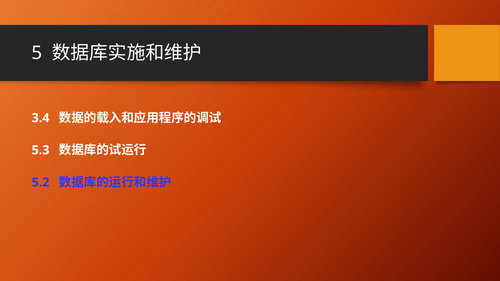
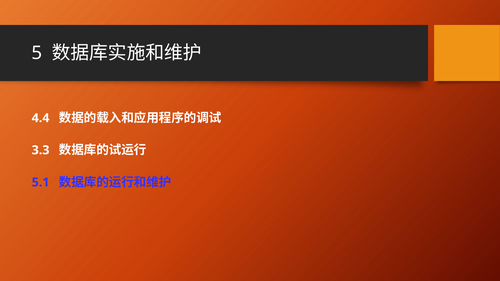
3.4: 3.4 -> 4.4
5.3: 5.3 -> 3.3
5.2: 5.2 -> 5.1
